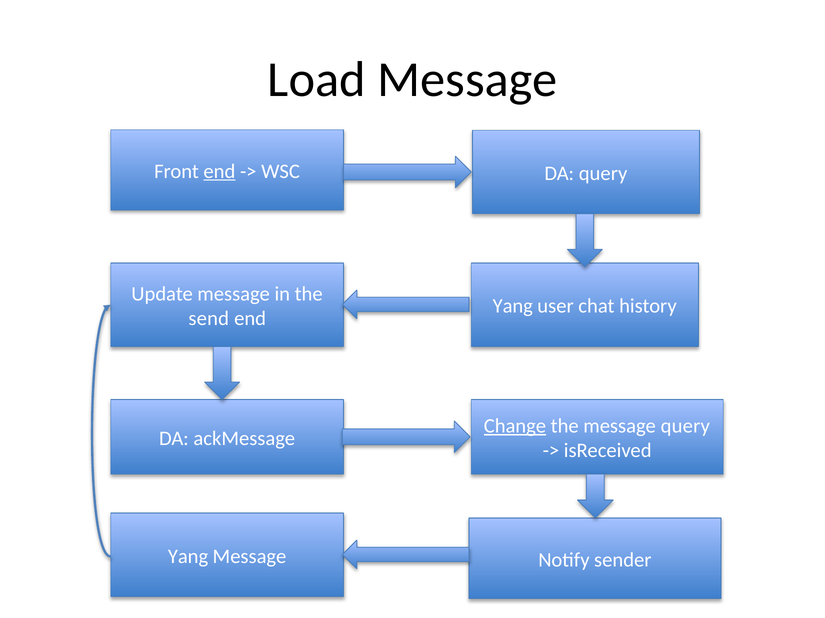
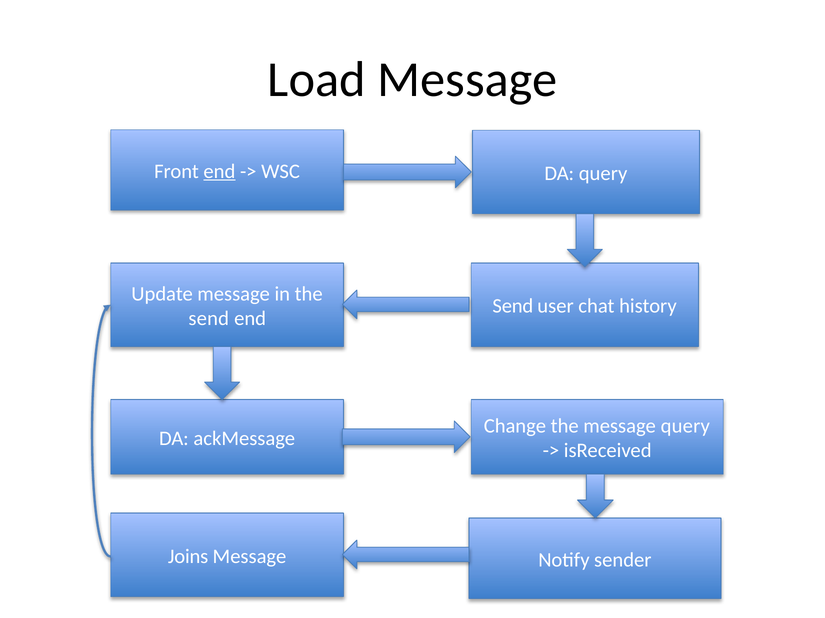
Yang at (513, 307): Yang -> Send
Change underline: present -> none
Yang at (188, 557): Yang -> Joins
